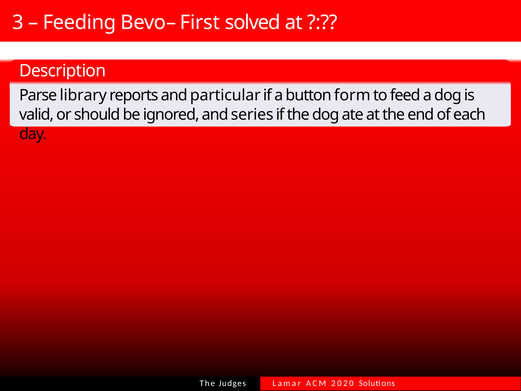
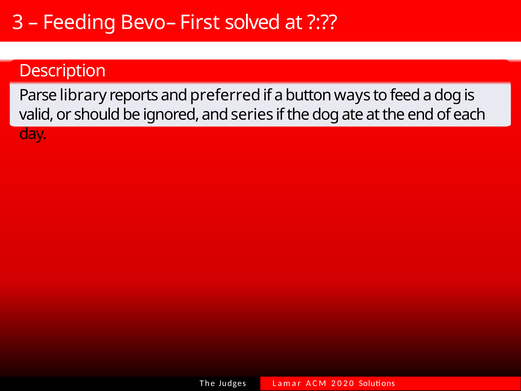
particular: particular -> preferred
form: form -> ways
